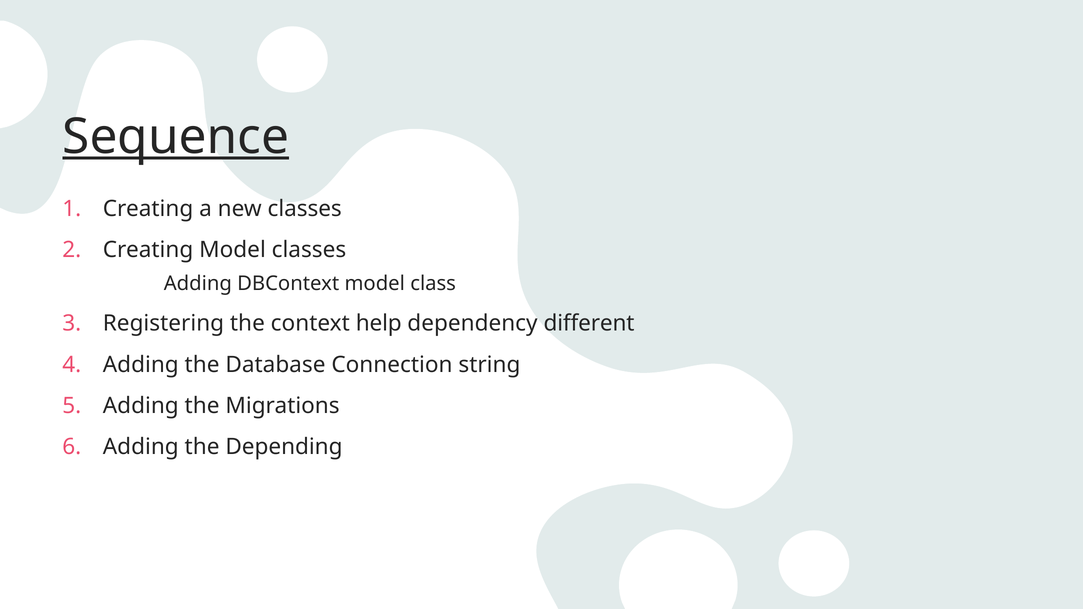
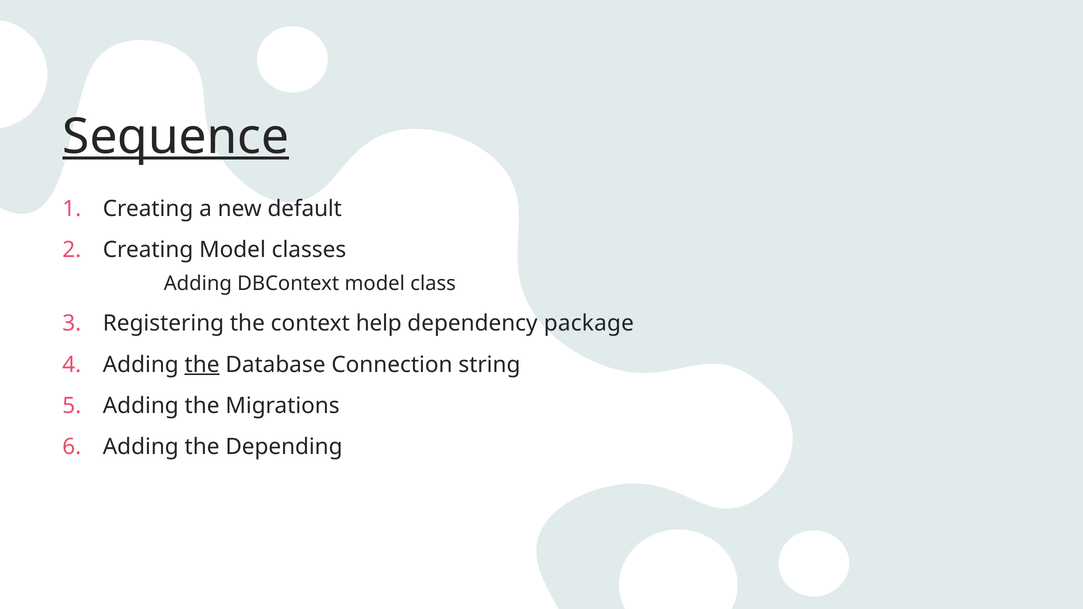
new classes: classes -> default
different: different -> package
the at (202, 365) underline: none -> present
